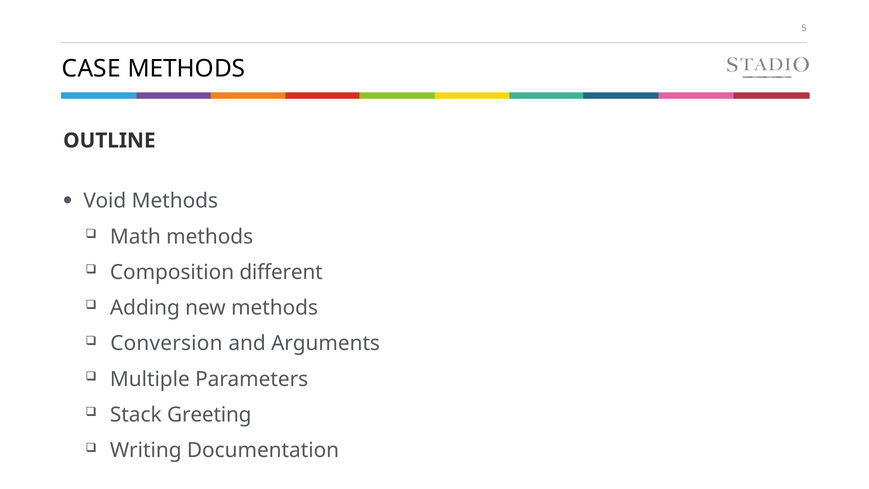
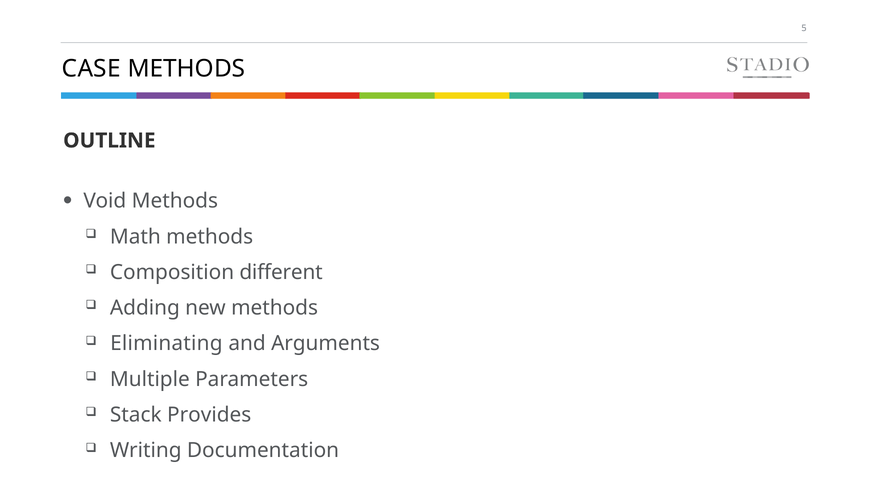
Conversion: Conversion -> Eliminating
Greeting: Greeting -> Provides
